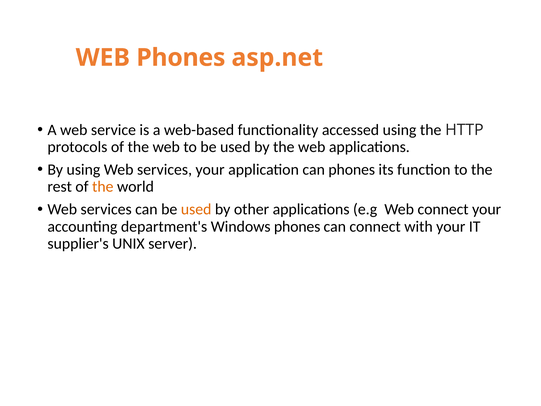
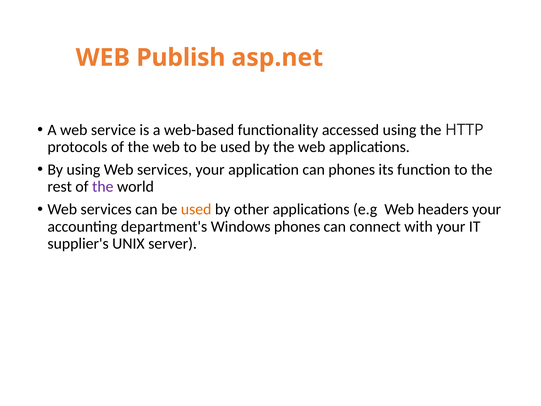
WEB Phones: Phones -> Publish
the at (103, 187) colour: orange -> purple
Web connect: connect -> headers
